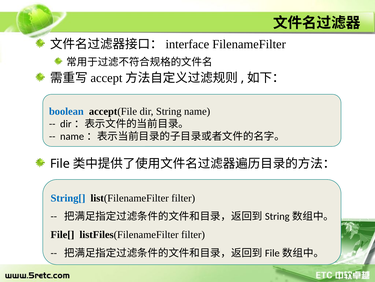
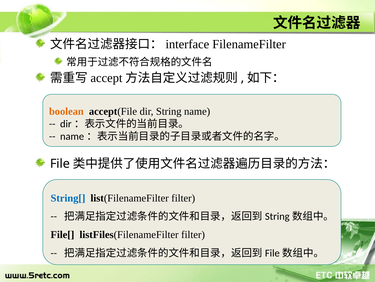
boolean colour: blue -> orange
